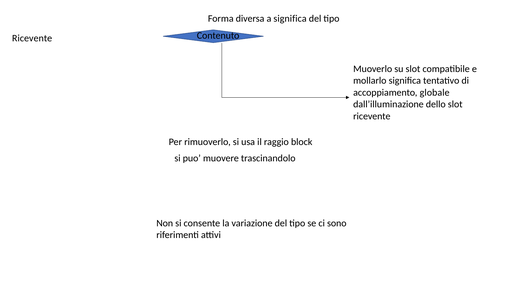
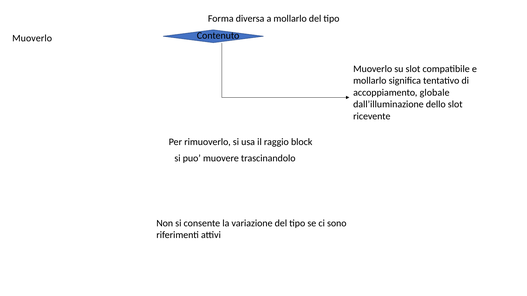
a significa: significa -> mollarlo
Ricevente at (32, 38): Ricevente -> Muoverlo
